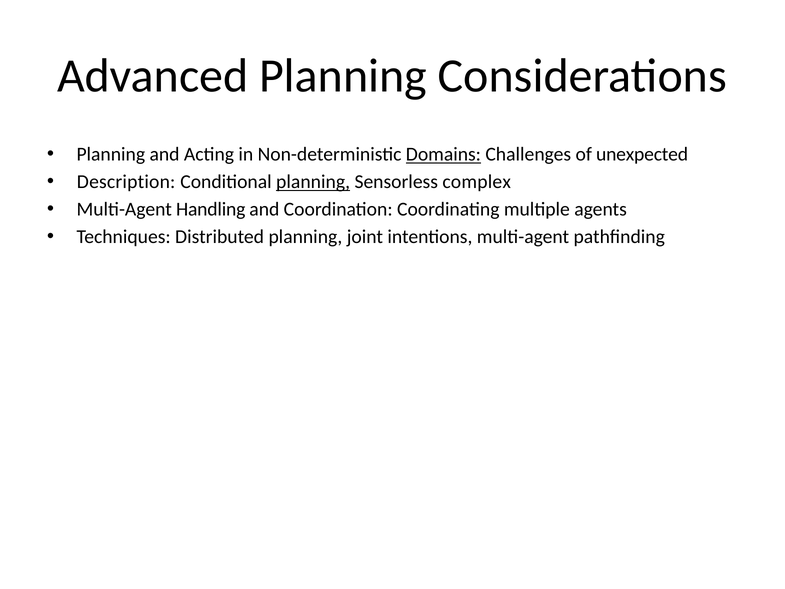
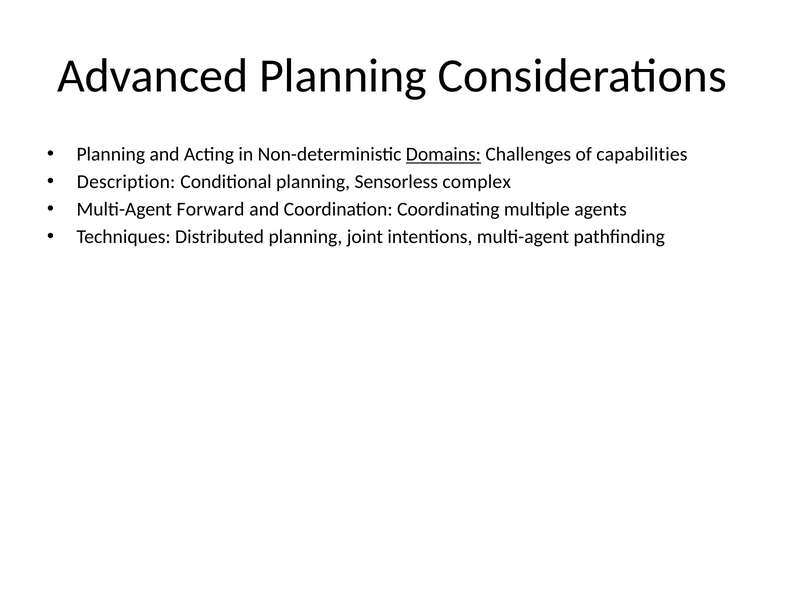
unexpected: unexpected -> capabilities
planning at (313, 182) underline: present -> none
Handling: Handling -> Forward
